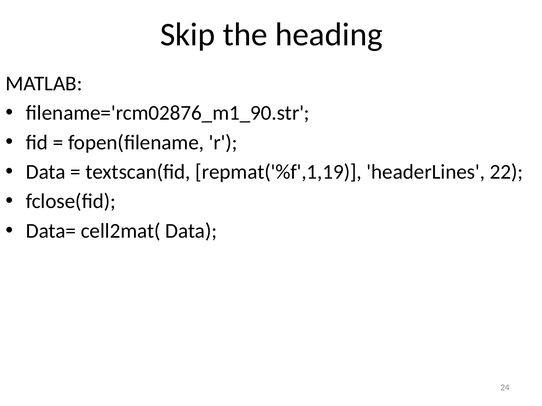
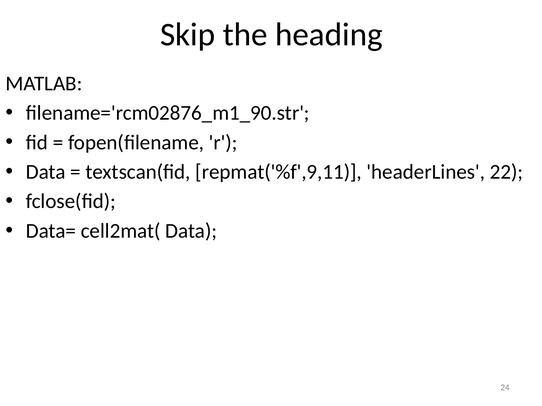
repmat('%f',1,19: repmat('%f',1,19 -> repmat('%f',9,11
